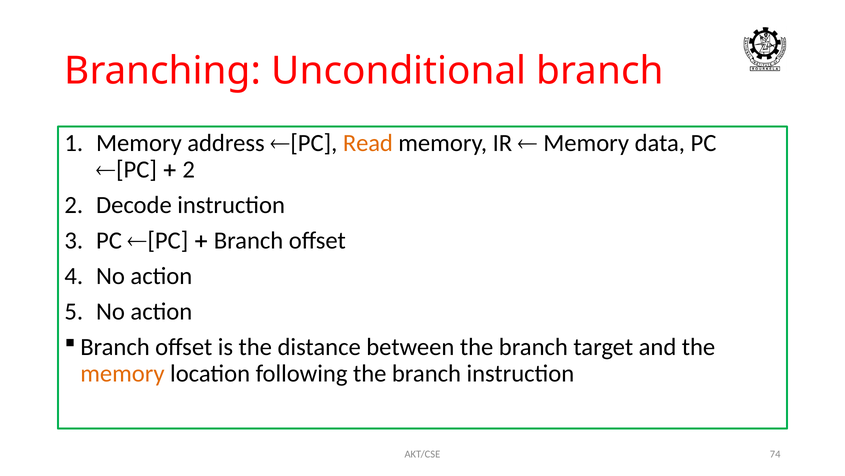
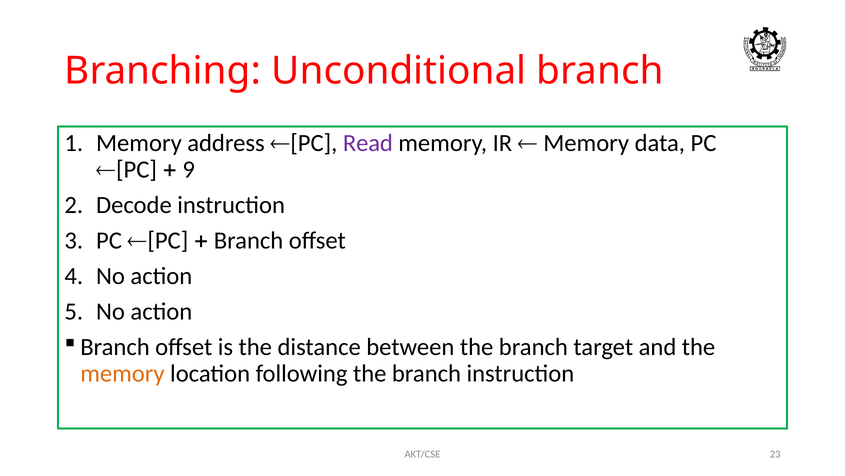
Read colour: orange -> purple
2 at (189, 169): 2 -> 9
74: 74 -> 23
